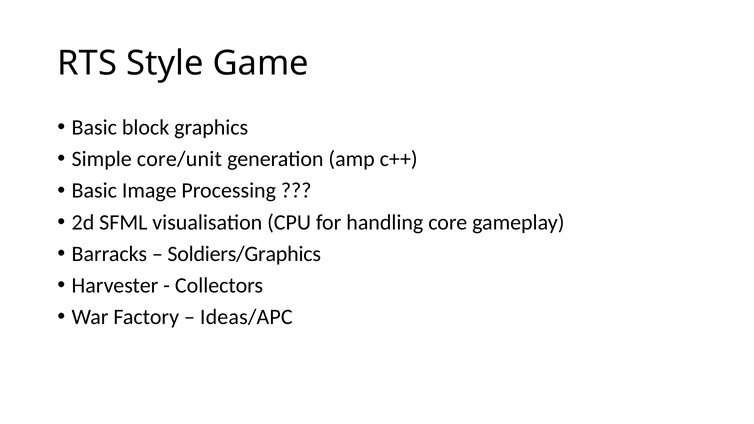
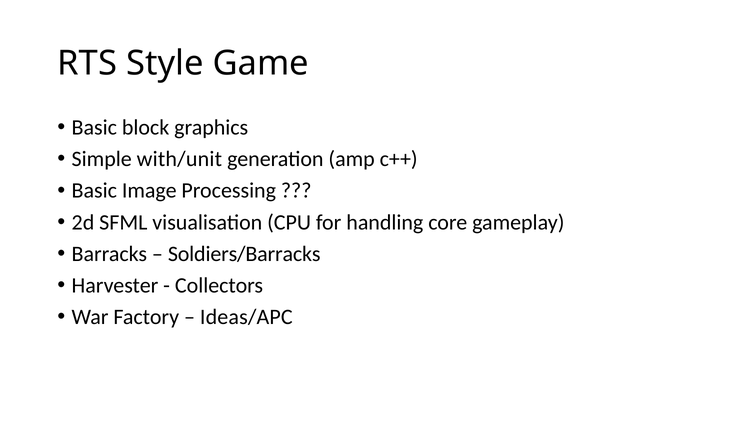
core/unit: core/unit -> with/unit
Soldiers/Graphics: Soldiers/Graphics -> Soldiers/Barracks
